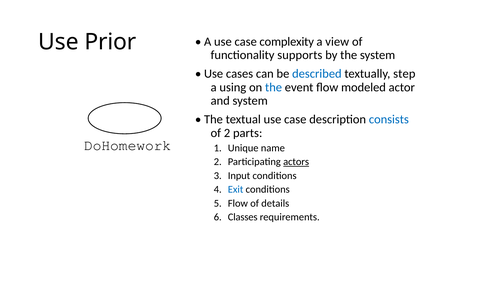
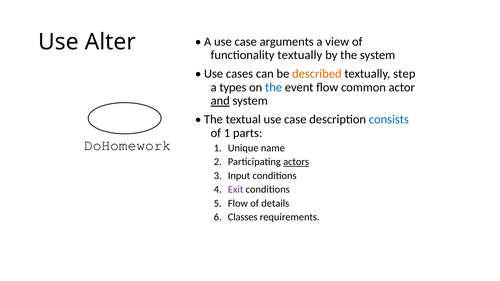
Prior: Prior -> Alter
complexity: complexity -> arguments
functionality supports: supports -> textually
described colour: blue -> orange
using: using -> types
modeled: modeled -> common
and underline: none -> present
of 2: 2 -> 1
Exit colour: blue -> purple
